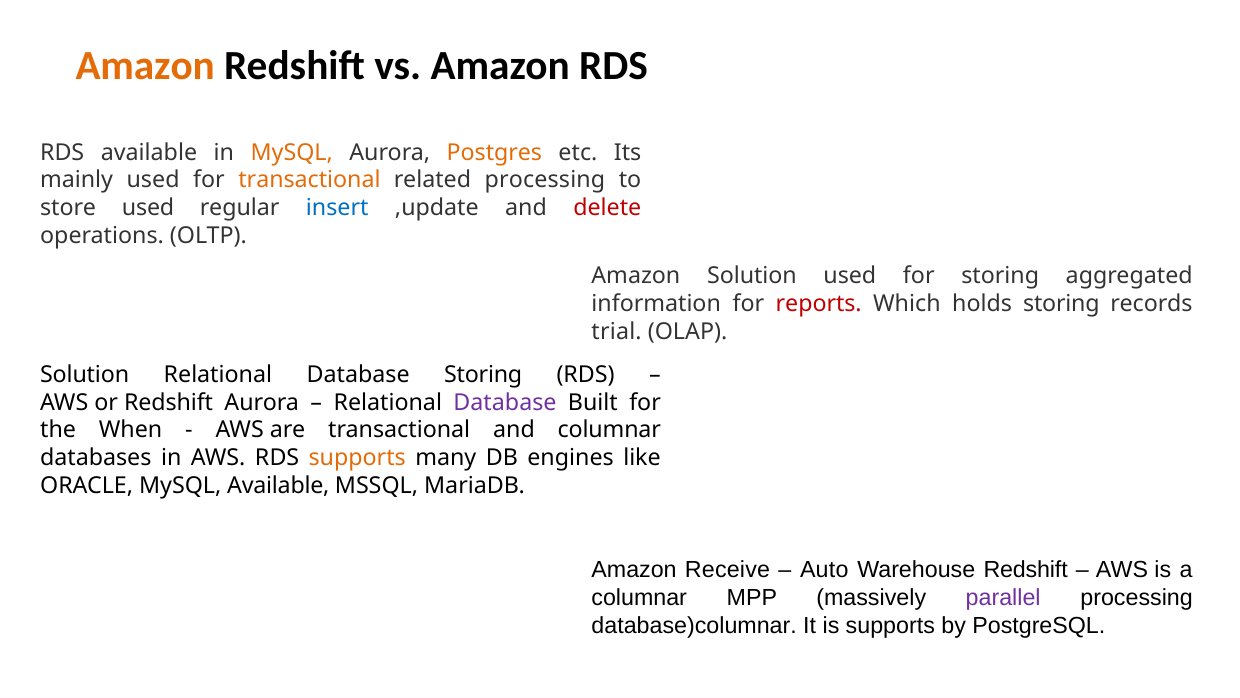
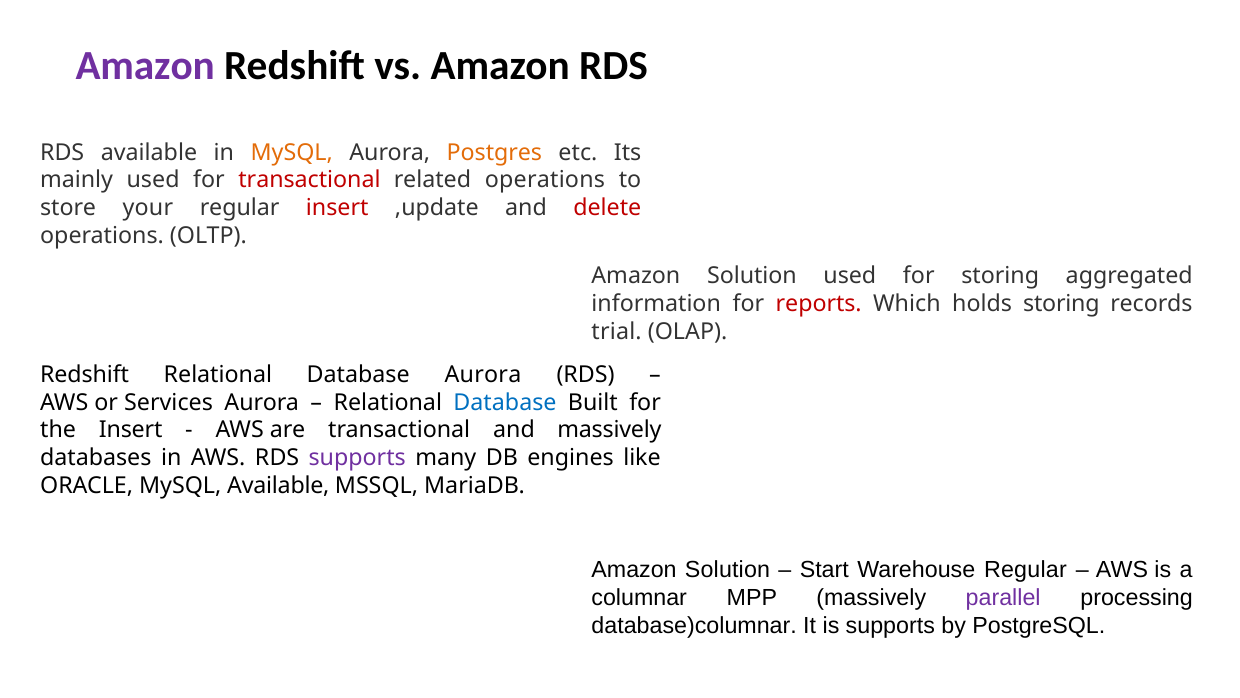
Amazon at (145, 65) colour: orange -> purple
transactional at (309, 180) colour: orange -> red
related processing: processing -> operations
store used: used -> your
insert at (337, 208) colour: blue -> red
Solution at (85, 374): Solution -> Redshift
Database Storing: Storing -> Aurora
or Redshift: Redshift -> Services
Database at (505, 402) colour: purple -> blue
the When: When -> Insert
and columnar: columnar -> massively
supports at (357, 458) colour: orange -> purple
Receive at (727, 570): Receive -> Solution
Auto: Auto -> Start
Warehouse Redshift: Redshift -> Regular
